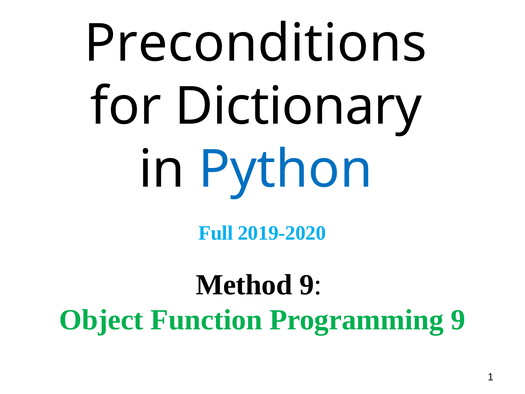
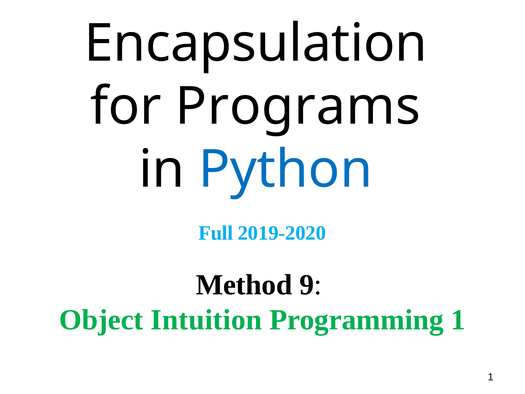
Preconditions: Preconditions -> Encapsulation
Dictionary: Dictionary -> Programs
Function: Function -> Intuition
Programming 9: 9 -> 1
